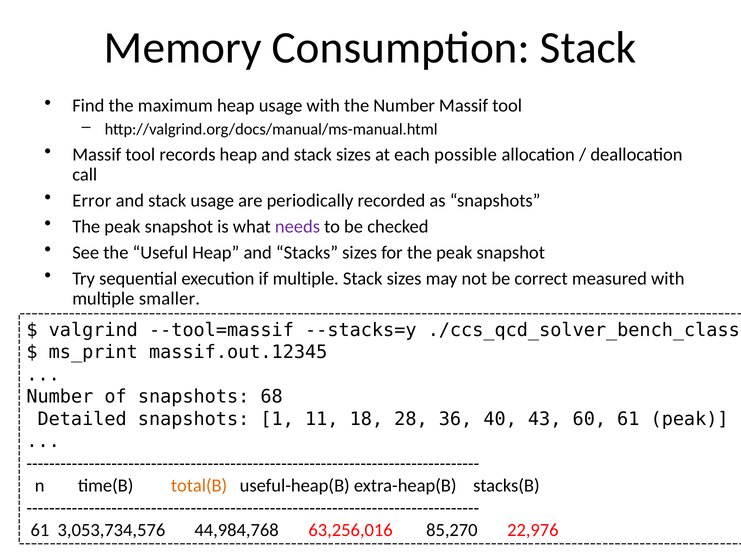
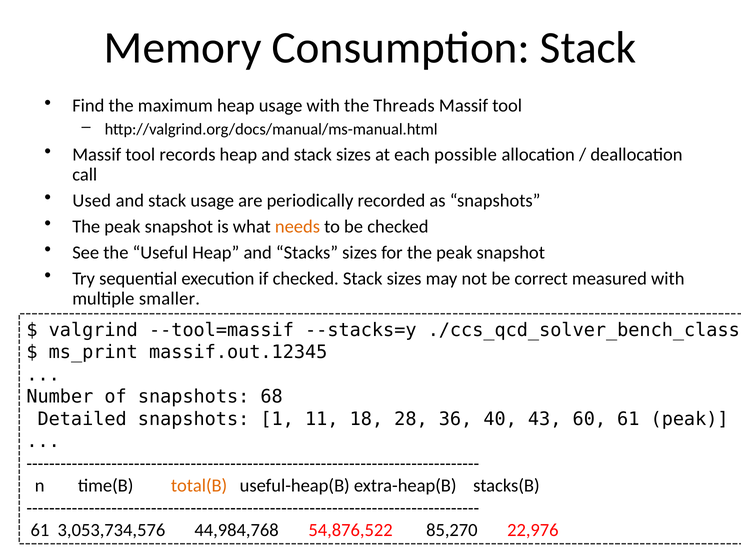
the Number: Number -> Threads
Error: Error -> Used
needs colour: purple -> orange
if multiple: multiple -> checked
63,256,016: 63,256,016 -> 54,876,522
